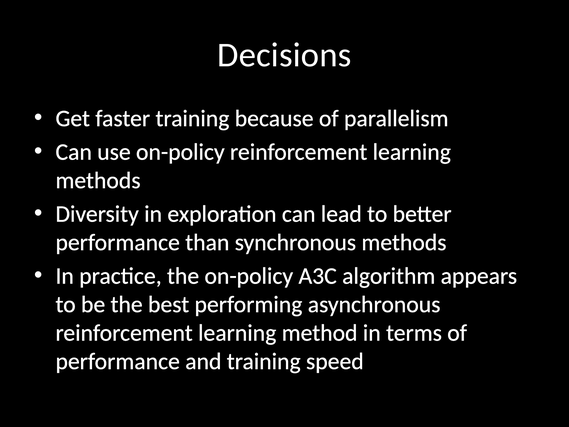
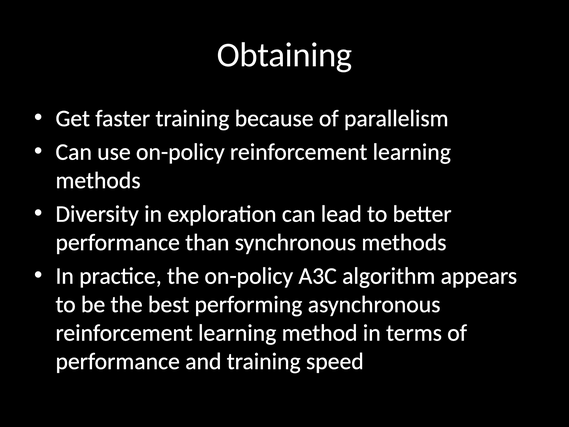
Decisions: Decisions -> Obtaining
